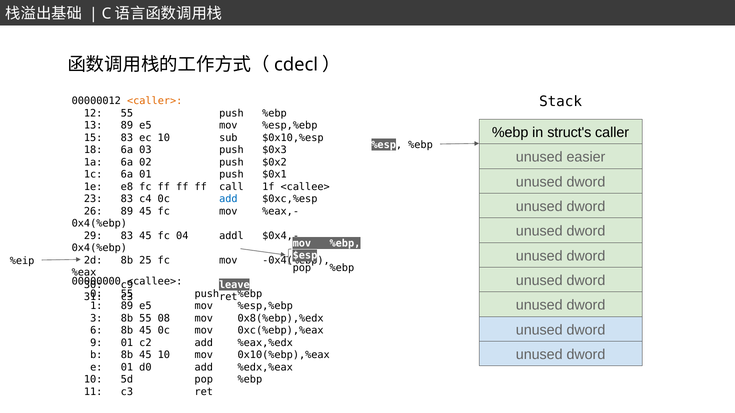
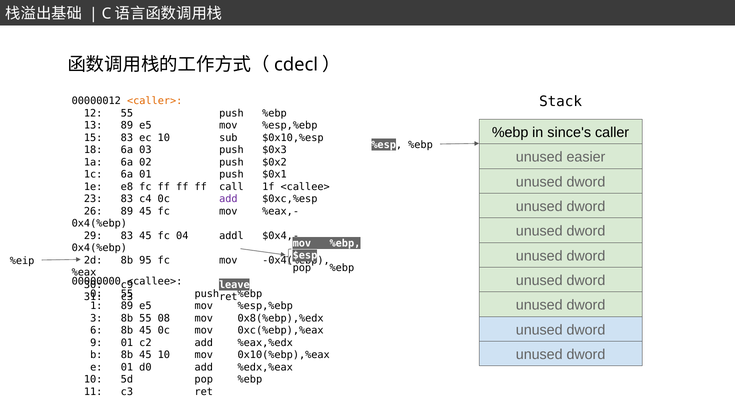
struct's: struct's -> since's
add at (228, 199) colour: blue -> purple
25: 25 -> 95
